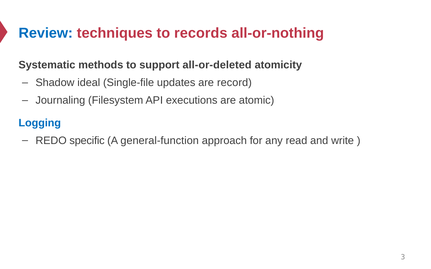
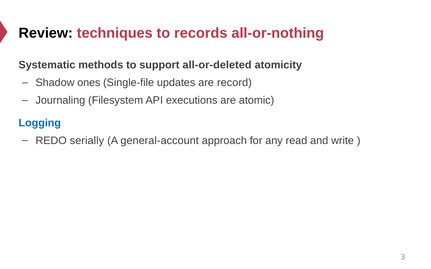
Review colour: blue -> black
ideal: ideal -> ones
specific: specific -> serially
general-function: general-function -> general-account
